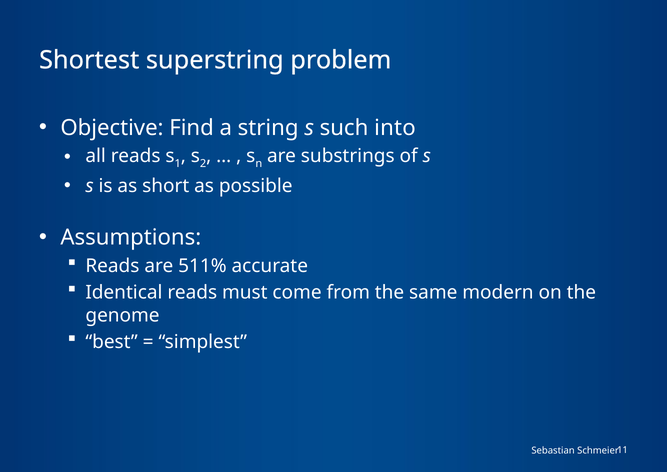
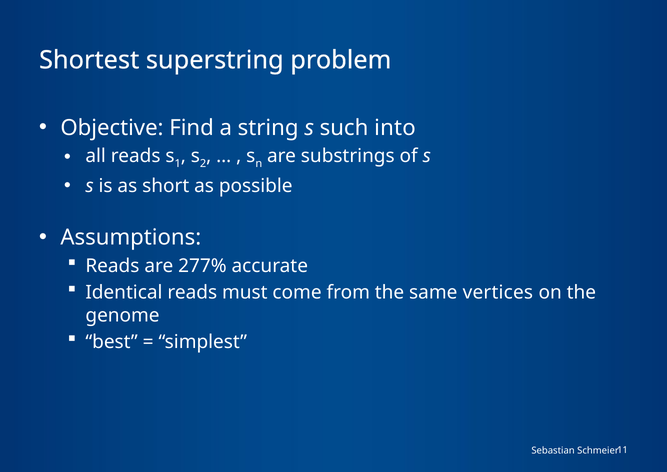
511%: 511% -> 277%
modern: modern -> vertices
